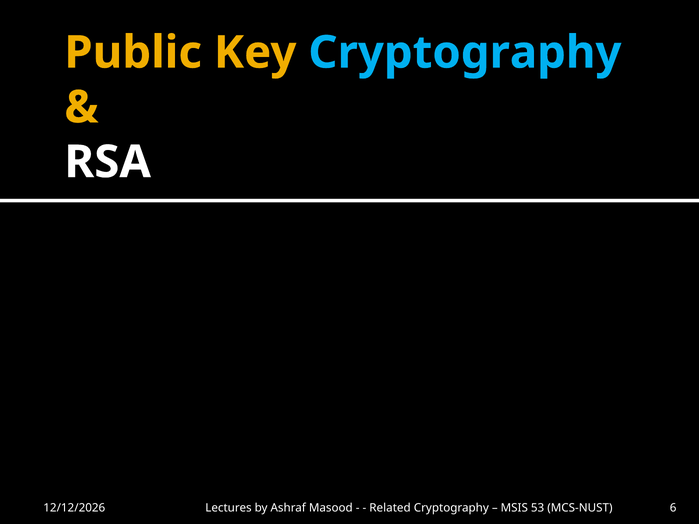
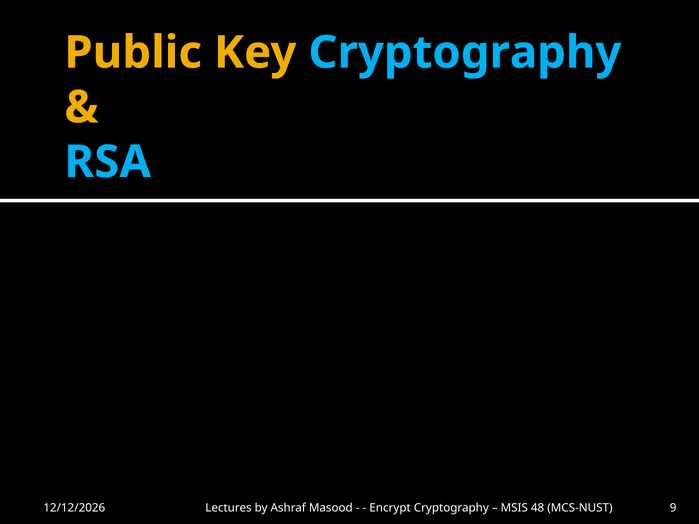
RSA colour: white -> light blue
Related: Related -> Encrypt
53: 53 -> 48
6: 6 -> 9
